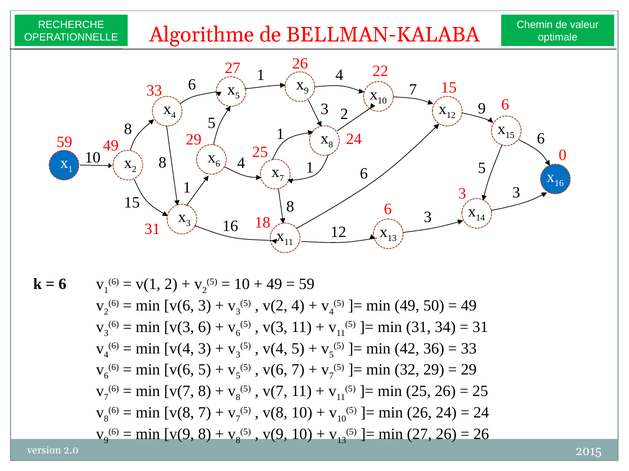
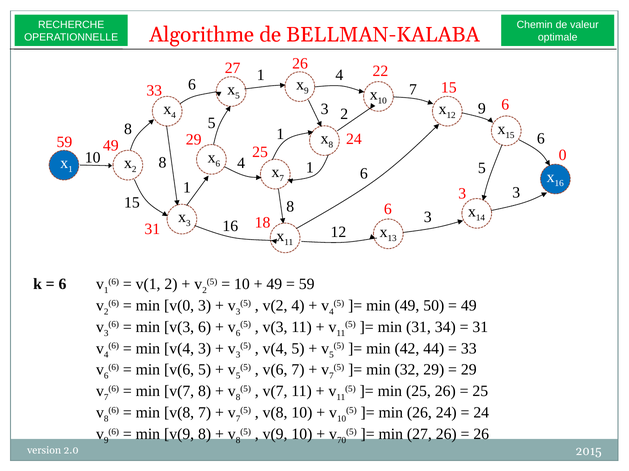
v(6 at (179, 306): v(6 -> v(0
36: 36 -> 44
13 at (342, 441): 13 -> 70
